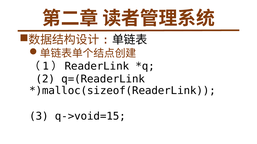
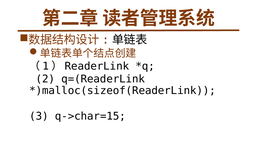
q->void=15: q->void=15 -> q->char=15
